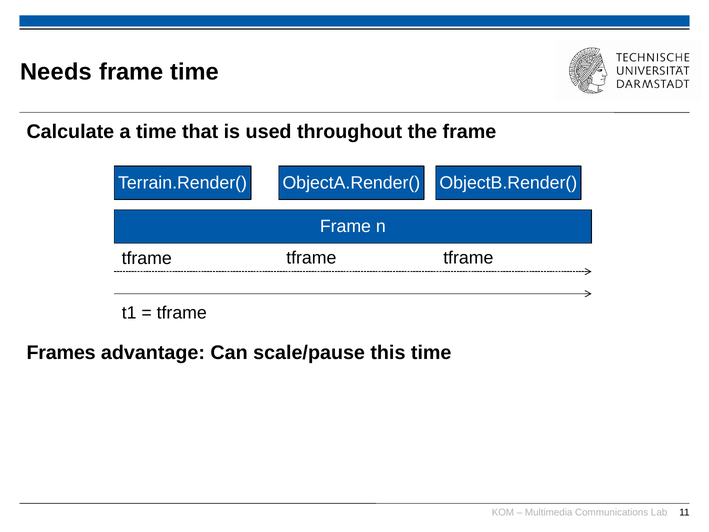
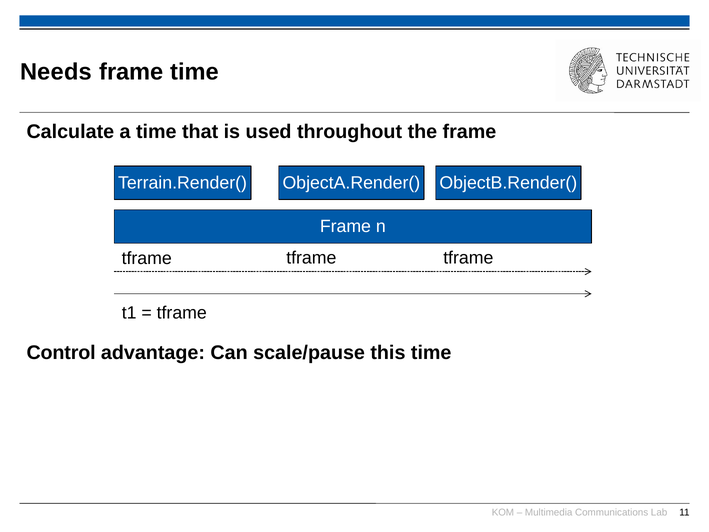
Frames: Frames -> Control
